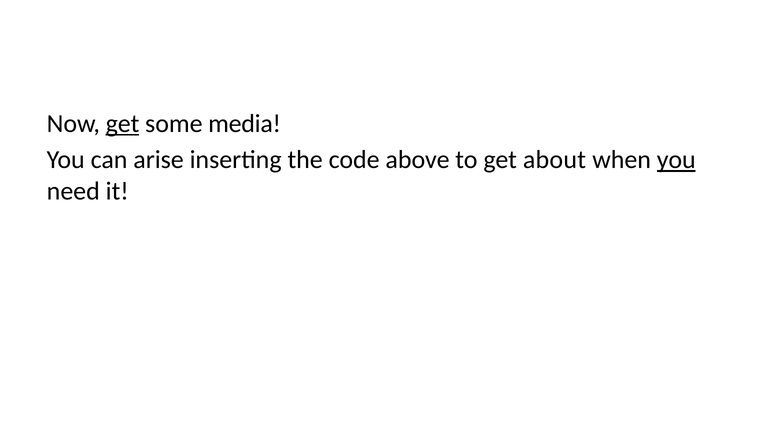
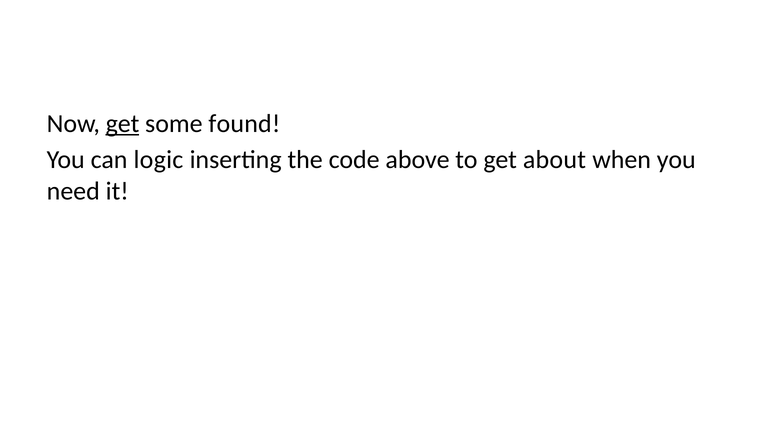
media: media -> found
arise: arise -> logic
you at (676, 160) underline: present -> none
